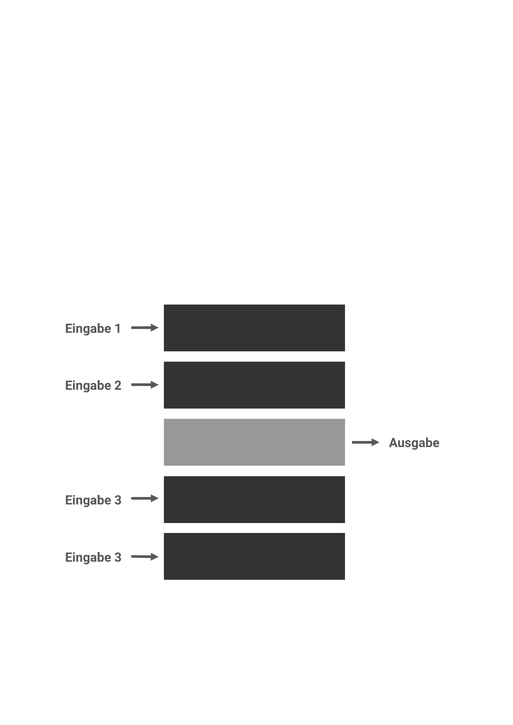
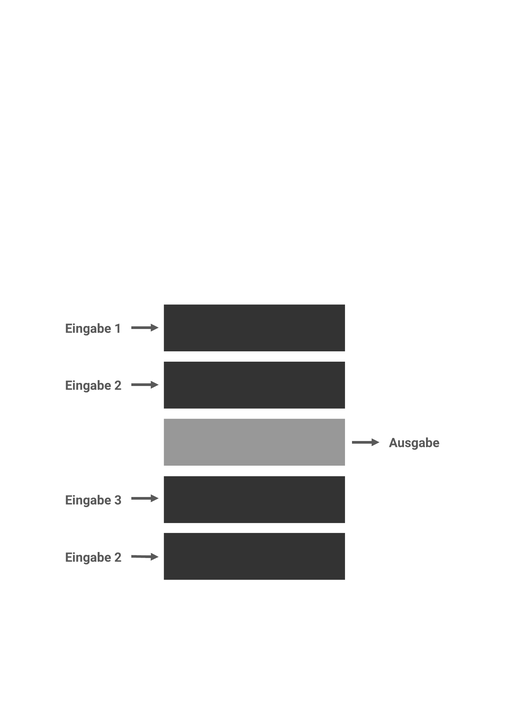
3 at (118, 558): 3 -> 2
